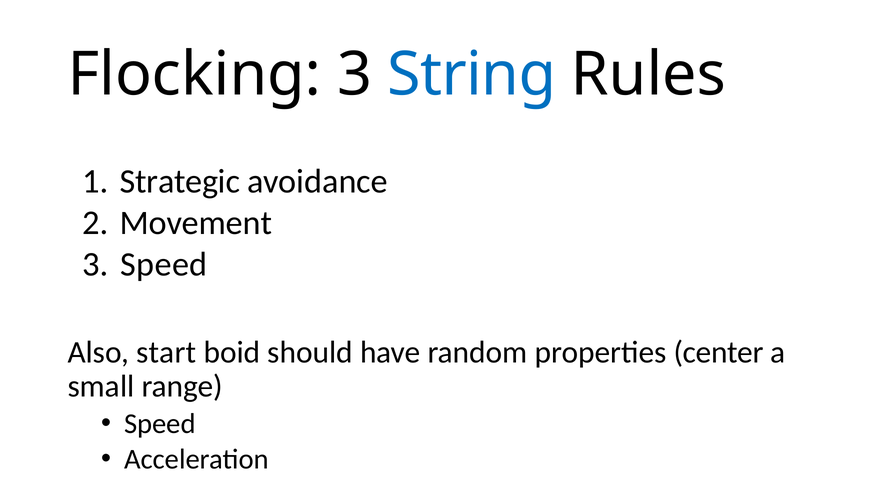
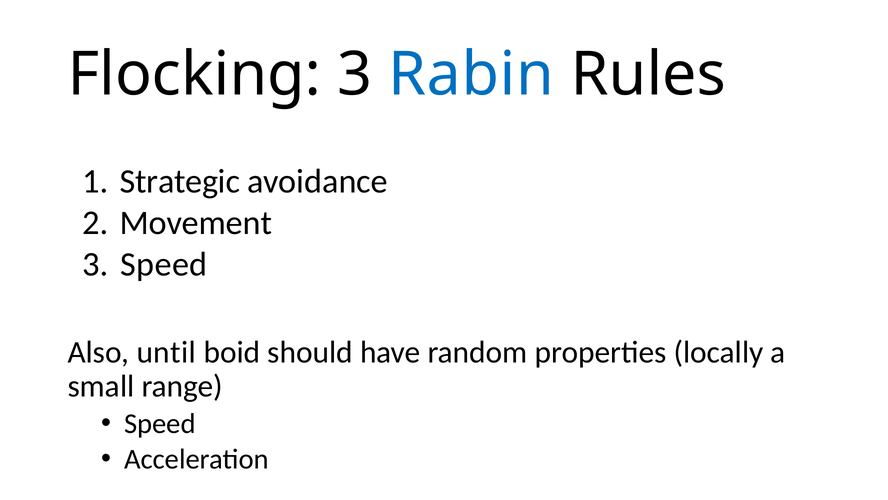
String: String -> Rabin
start: start -> until
center: center -> locally
